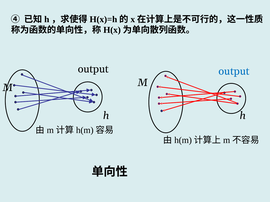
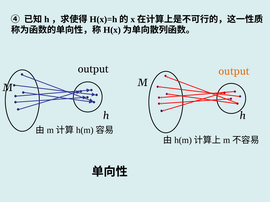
output at (234, 71) colour: blue -> orange
